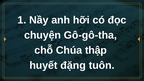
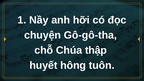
đặng: đặng -> hông
